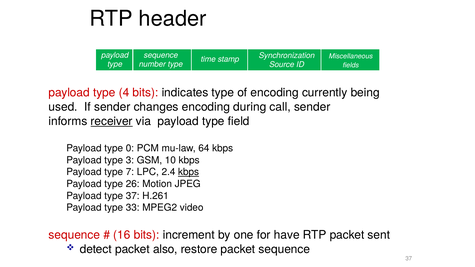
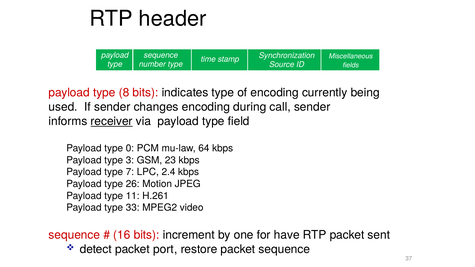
4: 4 -> 8
10: 10 -> 23
kbps at (189, 172) underline: present -> none
type 37: 37 -> 11
also: also -> port
